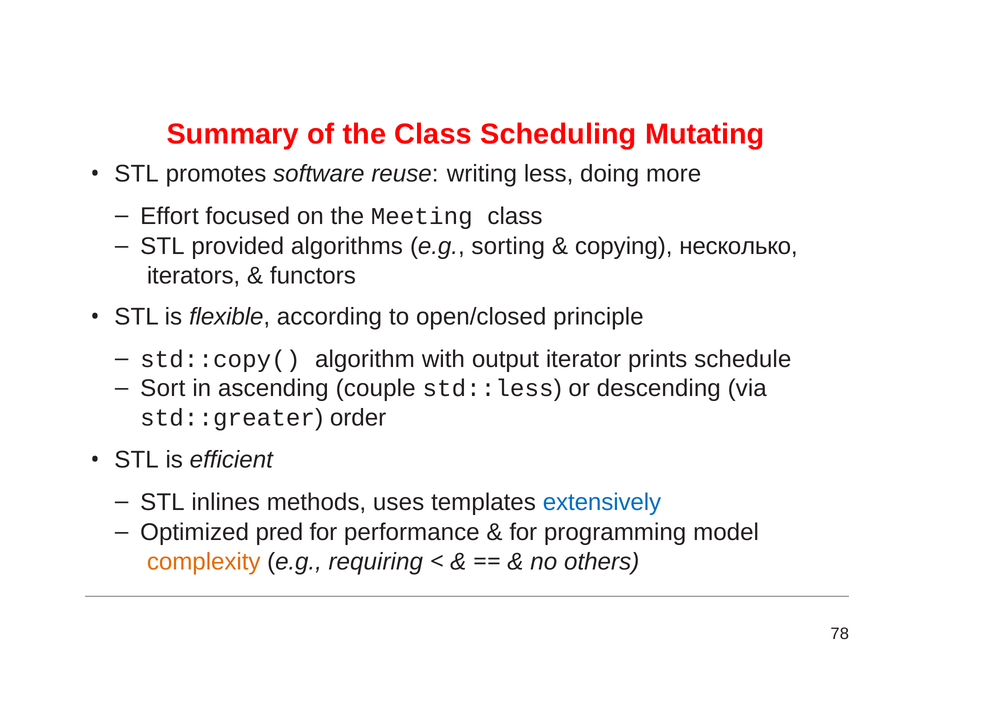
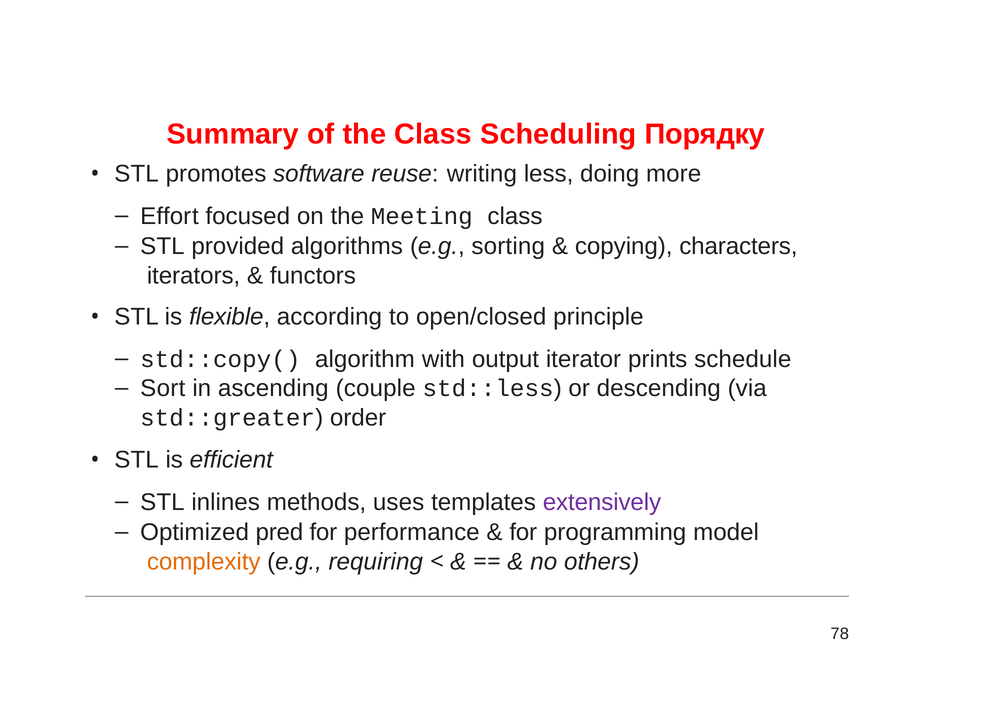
Mutating: Mutating -> Порядку
несколько: несколько -> characters
extensively colour: blue -> purple
